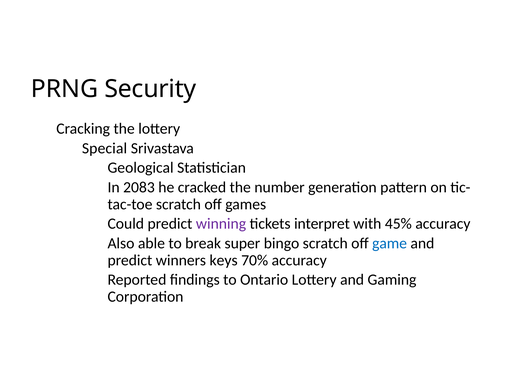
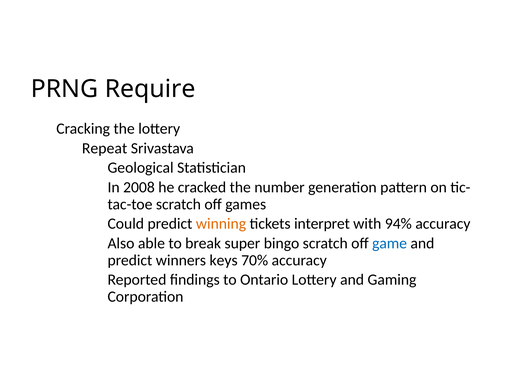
Security: Security -> Require
Special: Special -> Repeat
2083: 2083 -> 2008
winning colour: purple -> orange
45%: 45% -> 94%
